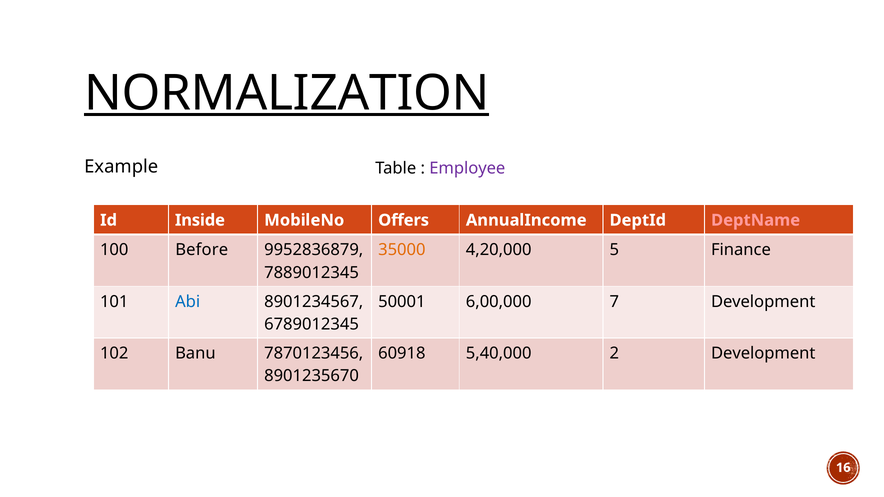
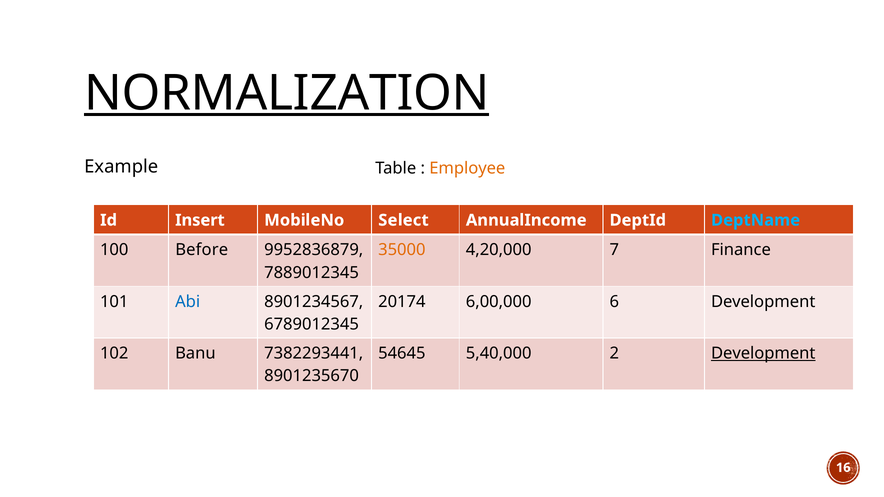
Employee colour: purple -> orange
Inside: Inside -> Insert
Offers: Offers -> Select
DeptName colour: pink -> light blue
5: 5 -> 7
50001: 50001 -> 20174
7: 7 -> 6
7870123456: 7870123456 -> 7382293441
60918: 60918 -> 54645
Development at (763, 354) underline: none -> present
